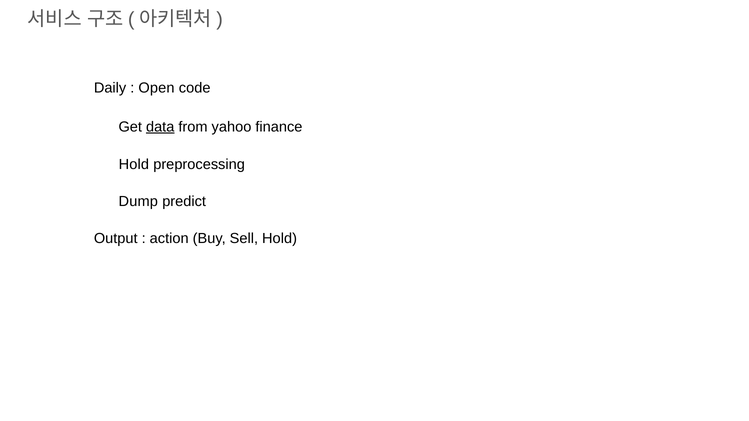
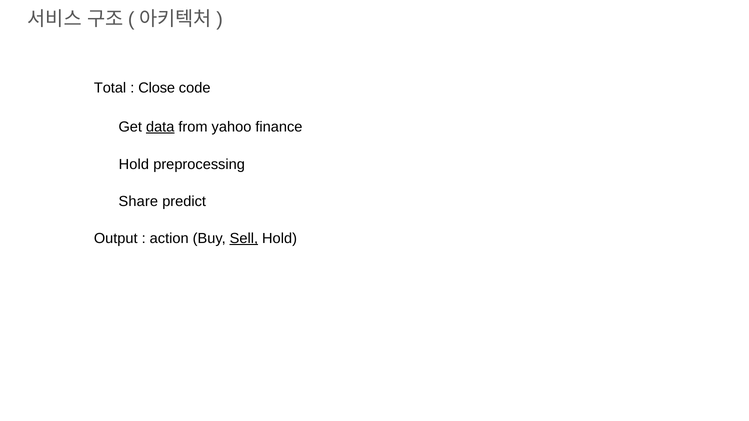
Daily: Daily -> Total
Open: Open -> Close
Dump: Dump -> Share
Sell underline: none -> present
